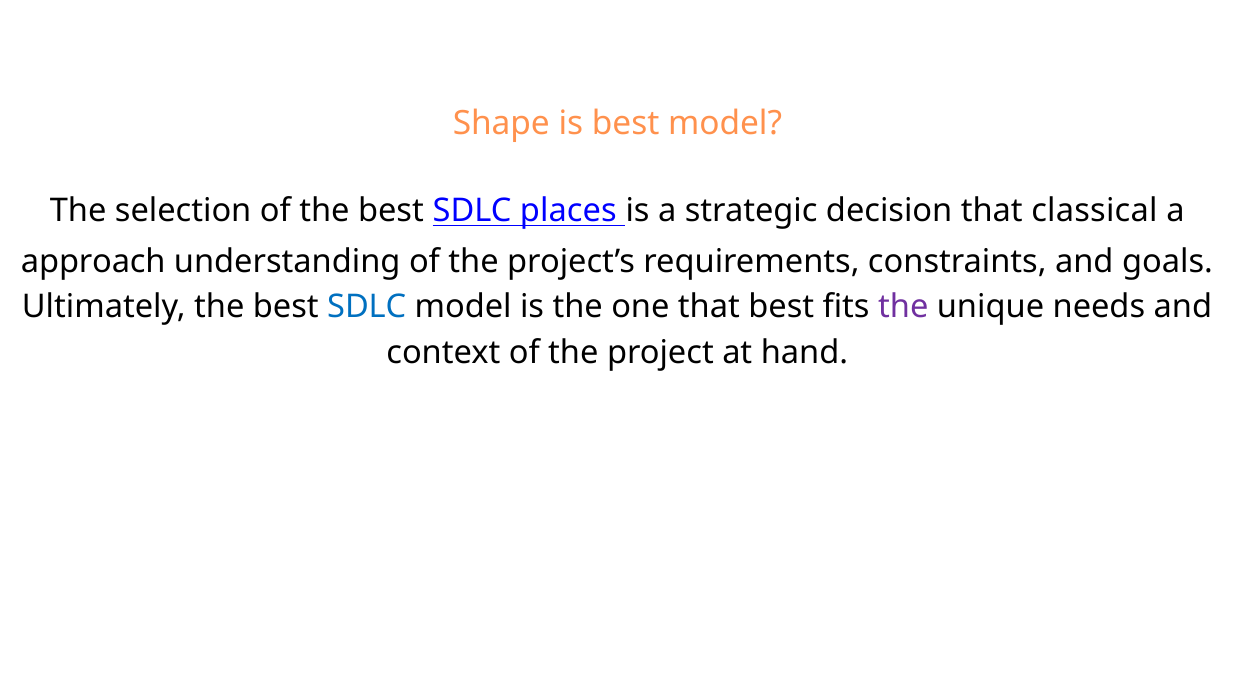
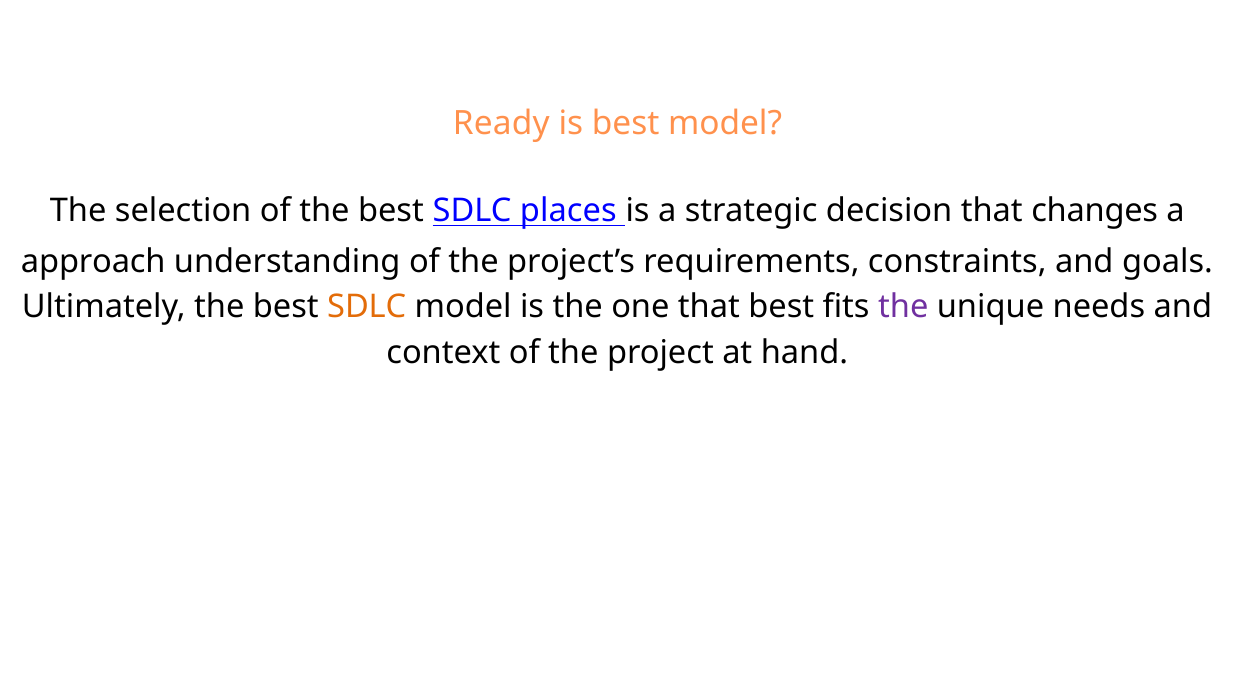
Shape: Shape -> Ready
classical: classical -> changes
SDLC at (367, 307) colour: blue -> orange
